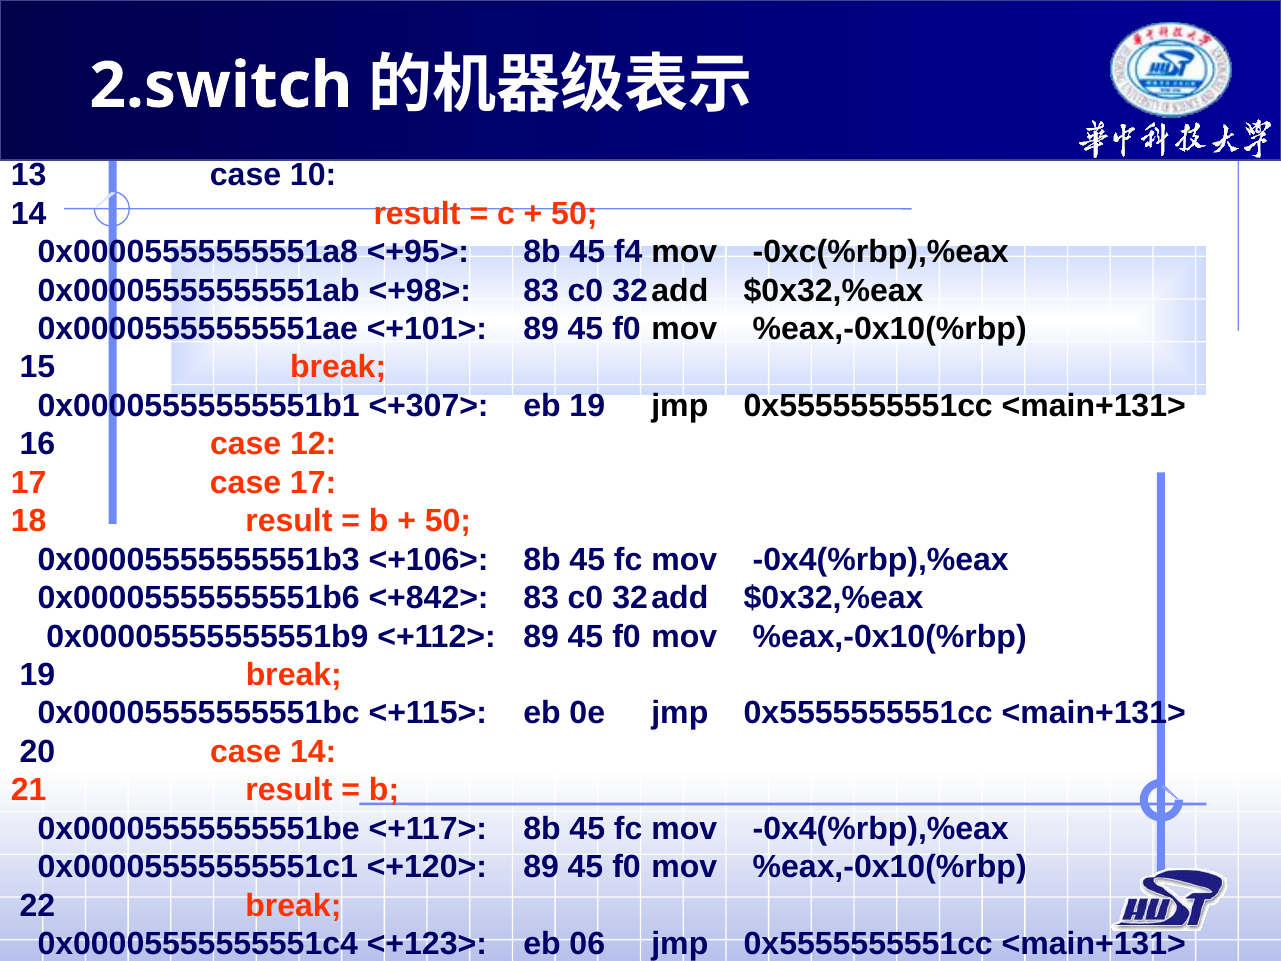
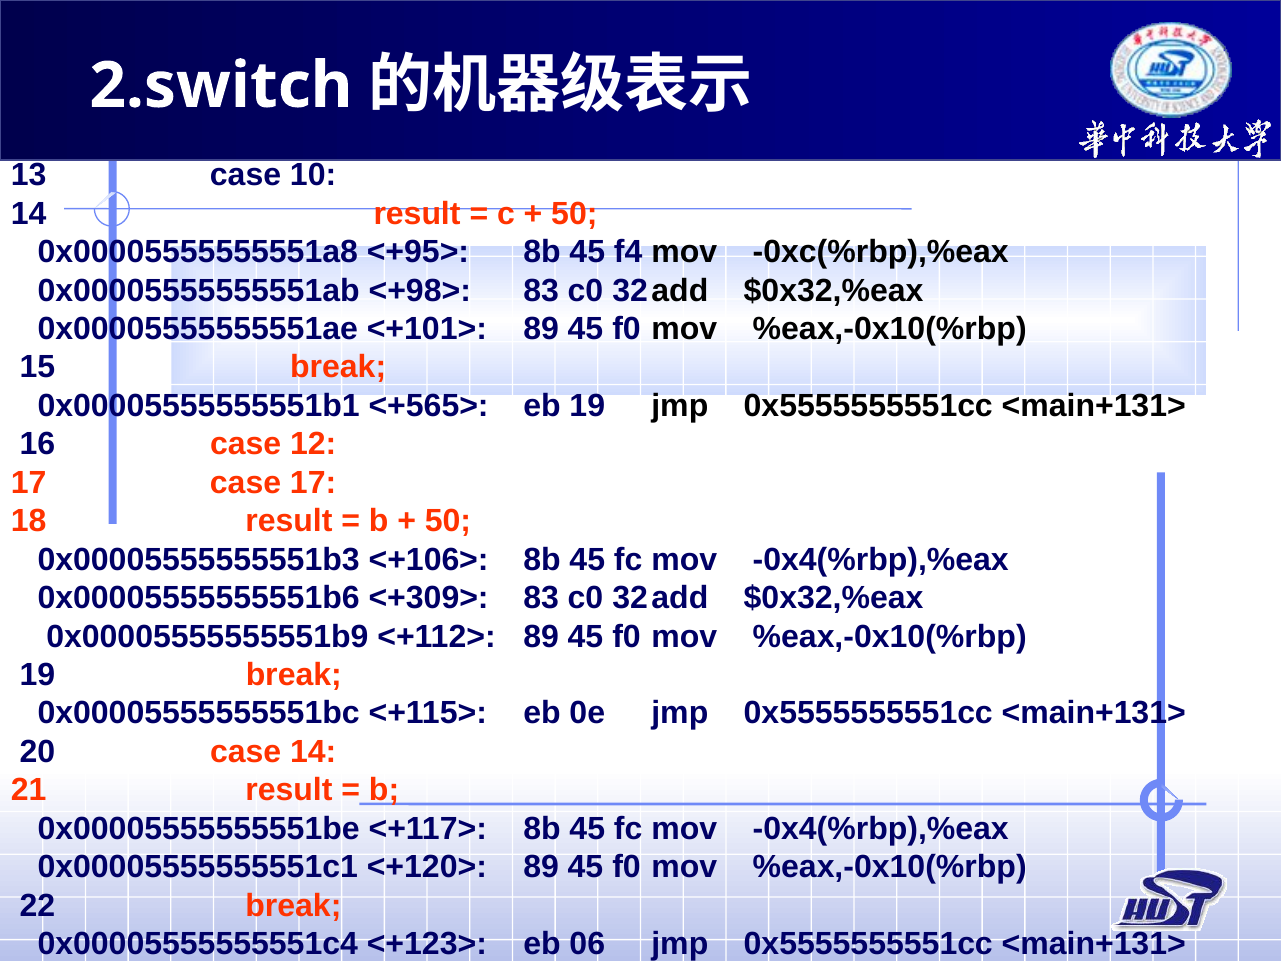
<+307>: <+307> -> <+565>
<+842>: <+842> -> <+309>
